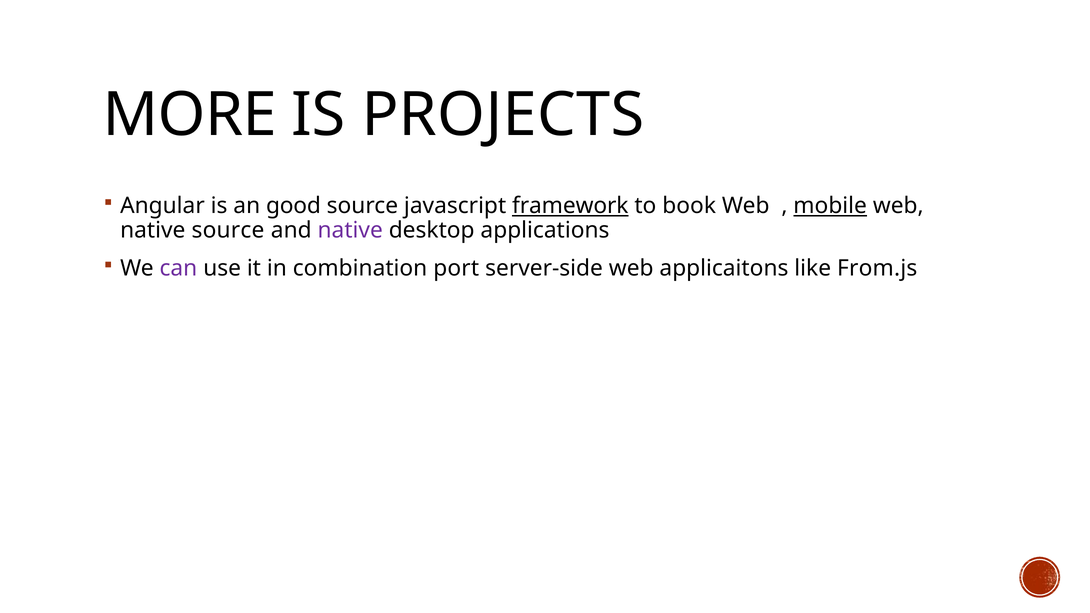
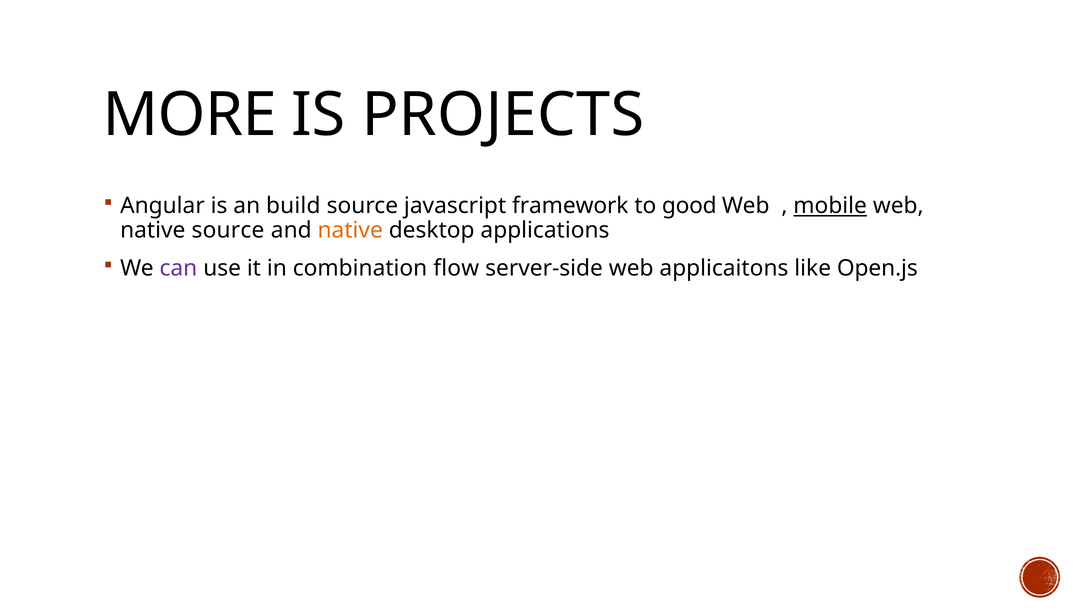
good: good -> build
framework underline: present -> none
book: book -> good
native at (350, 230) colour: purple -> orange
port: port -> flow
From.js: From.js -> Open.js
